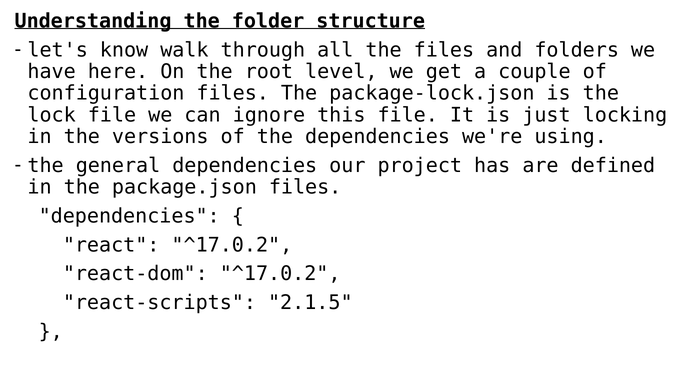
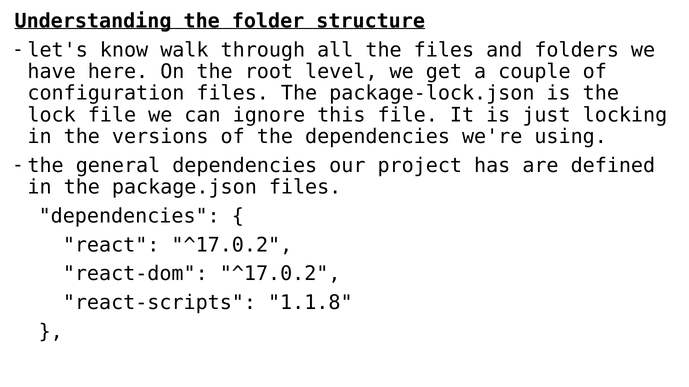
2.1.5: 2.1.5 -> 1.1.8
